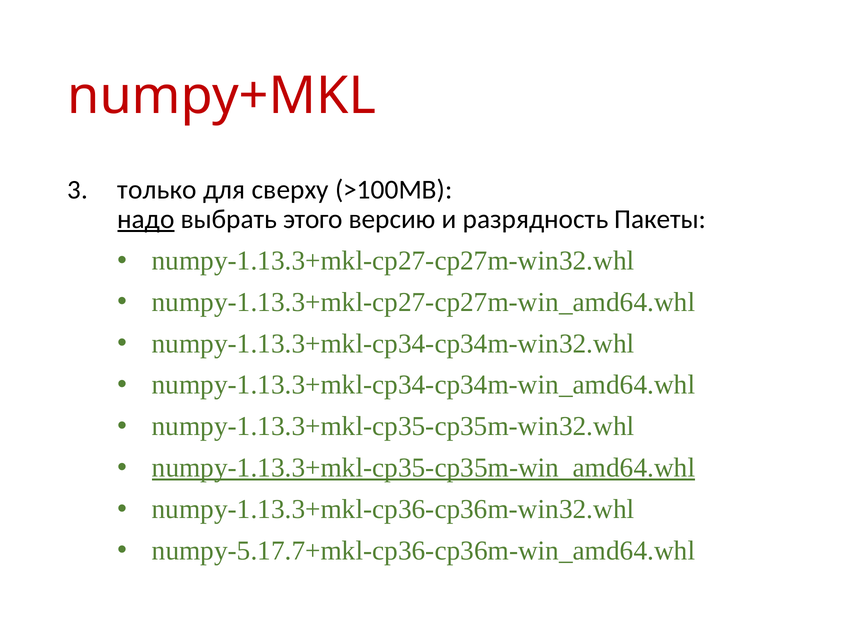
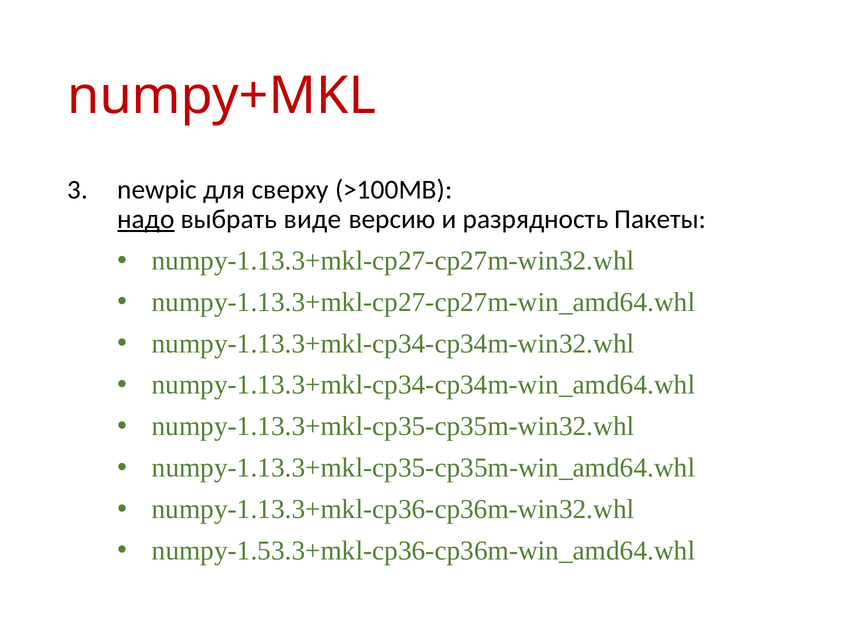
только: только -> newpic
этого: этого -> виде
numpy‑1.13.3+mkl‑cp35‑cp35m‑win_amd64.whl underline: present -> none
numpy‑5.17.7+mkl‑cp36‑cp36m‑win_amd64.whl: numpy‑5.17.7+mkl‑cp36‑cp36m‑win_amd64.whl -> numpy‑1.53.3+mkl‑cp36‑cp36m‑win_amd64.whl
